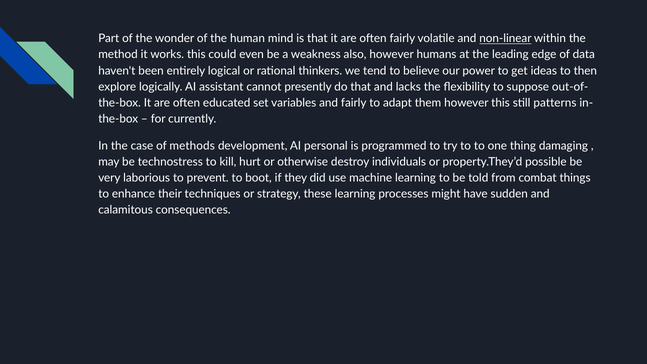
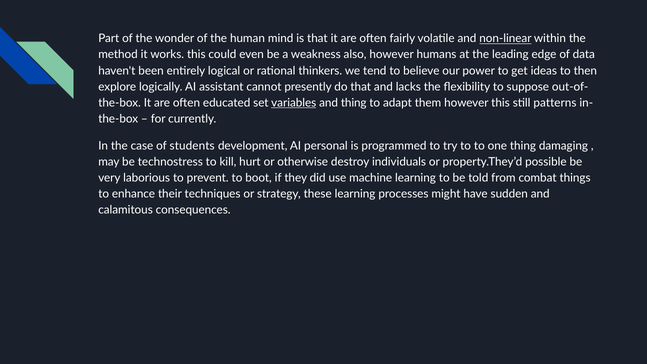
variables underline: none -> present
and fairly: fairly -> thing
methods: methods -> students
